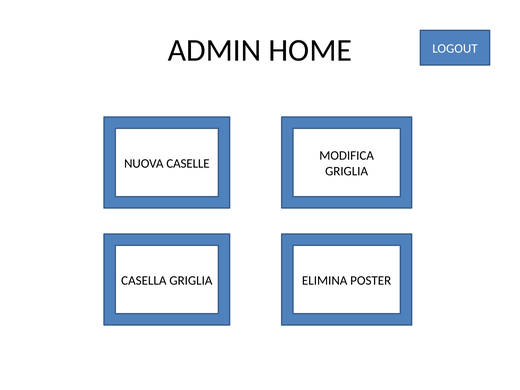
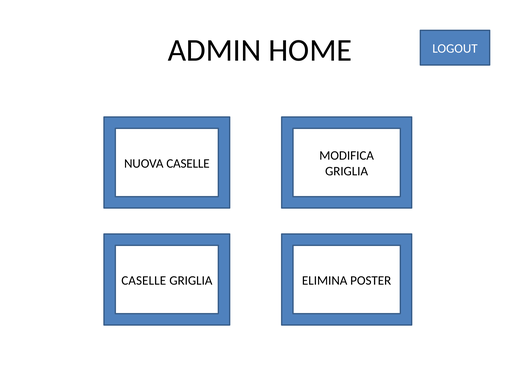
CASELLA at (144, 280): CASELLA -> CASELLE
